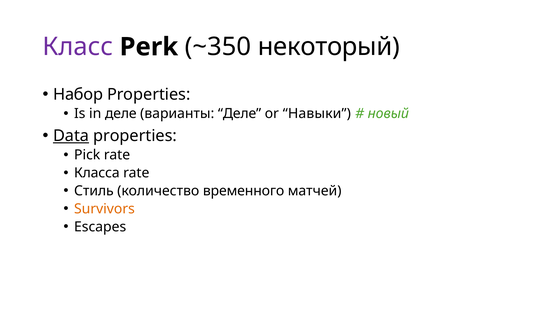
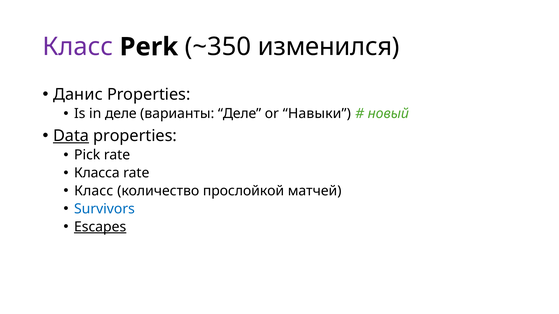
некоторый: некоторый -> изменился
Набор: Набор -> Данис
Стиль at (94, 191): Стиль -> Класс
временного: временного -> прослойкой
Survivors colour: orange -> blue
Escapes underline: none -> present
